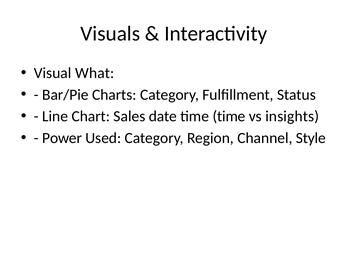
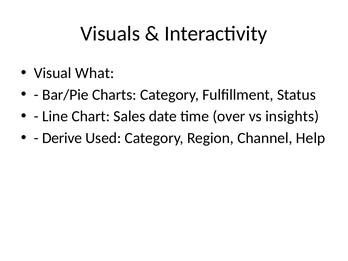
time time: time -> over
Power: Power -> Derive
Style: Style -> Help
